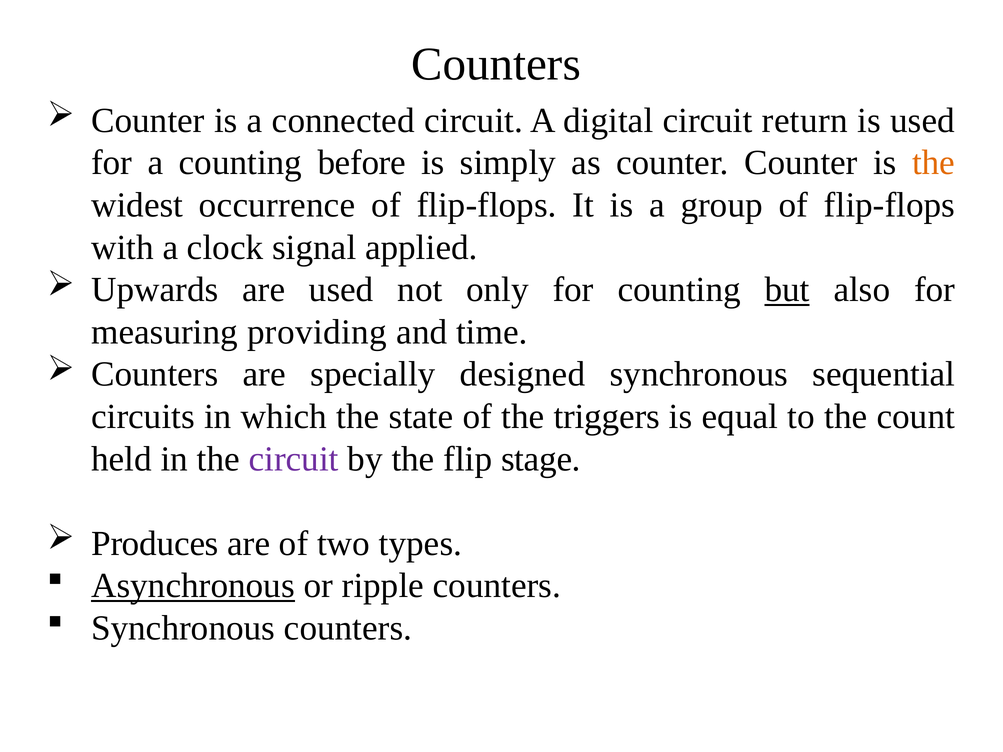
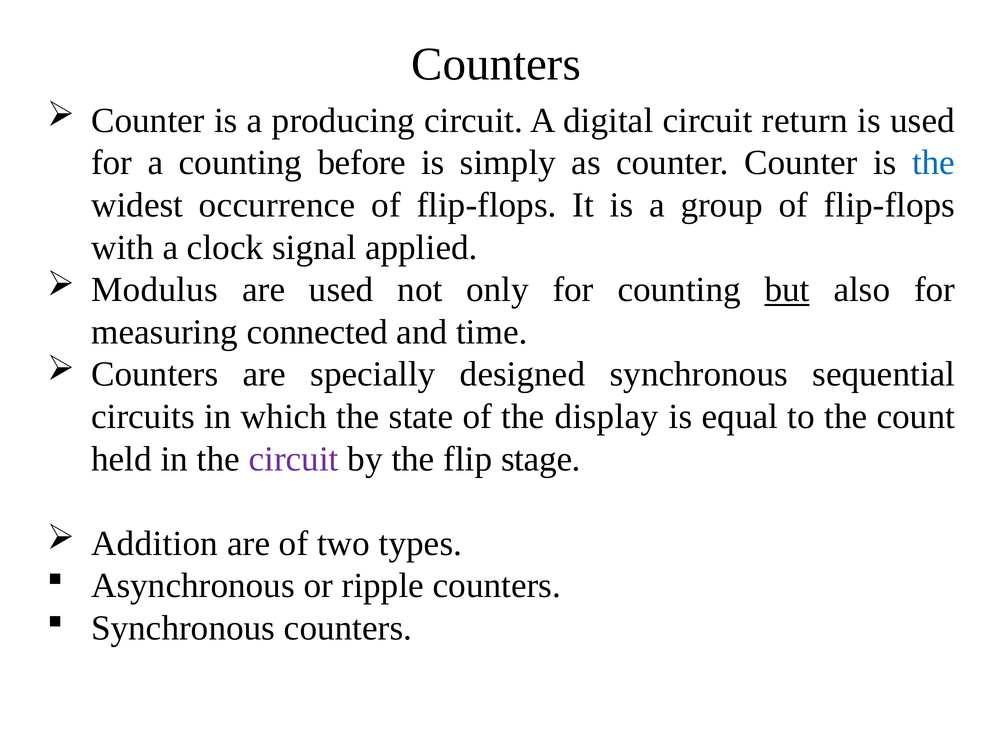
connected: connected -> producing
the at (934, 163) colour: orange -> blue
Upwards: Upwards -> Modulus
providing: providing -> connected
triggers: triggers -> display
Produces: Produces -> Addition
Asynchronous underline: present -> none
